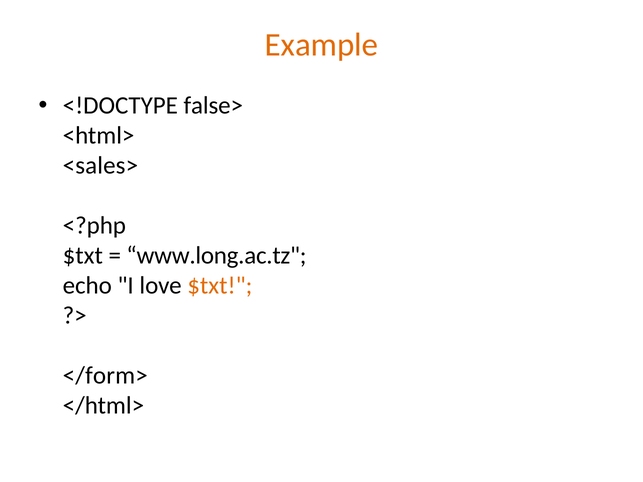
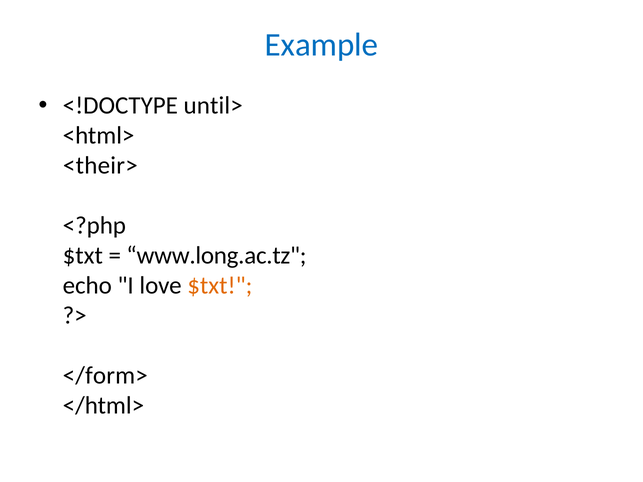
Example colour: orange -> blue
false>: false> -> until>
<sales>: <sales> -> <their>
